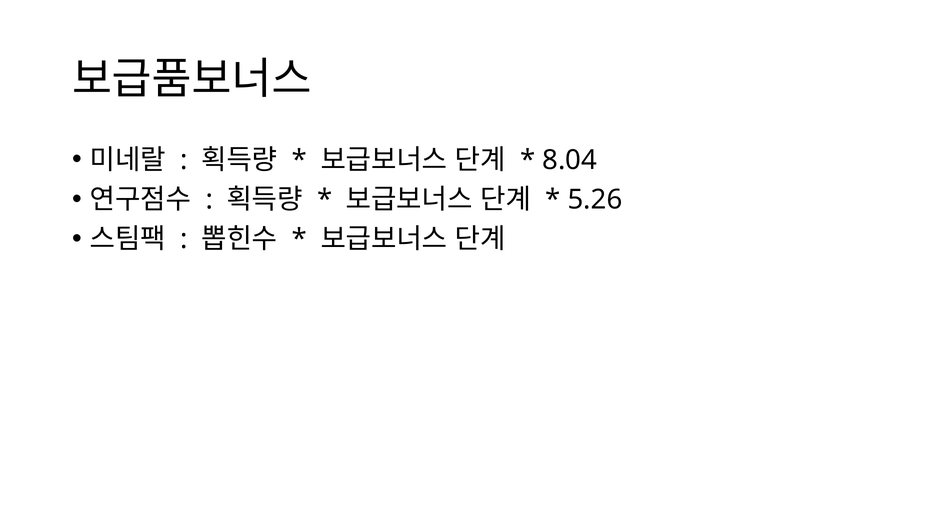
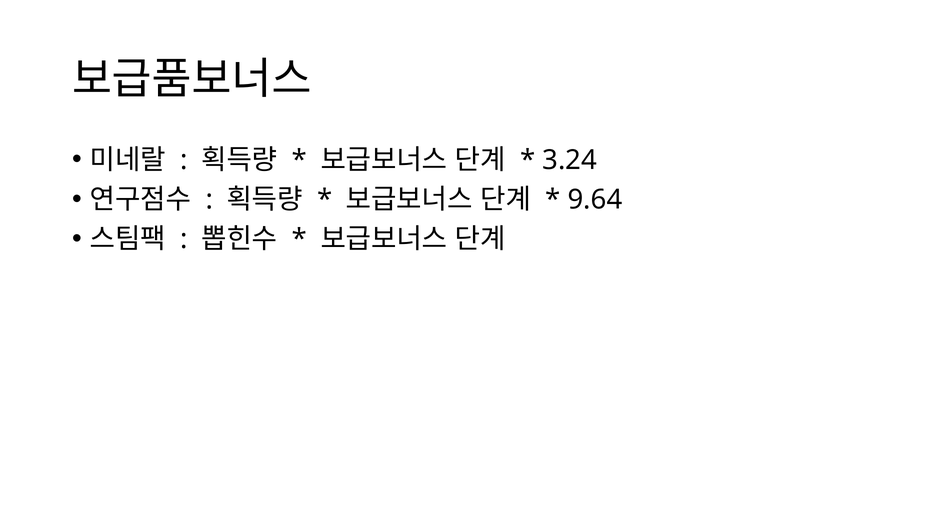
8.04: 8.04 -> 3.24
5.26: 5.26 -> 9.64
